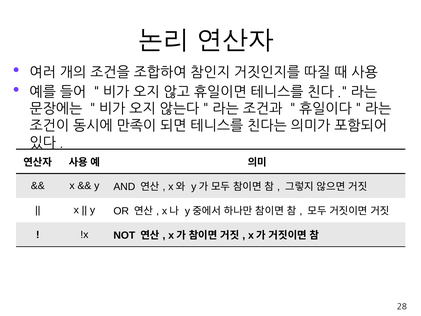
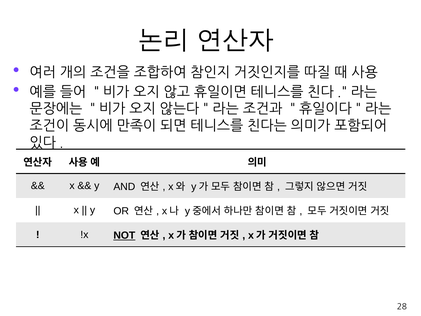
NOT underline: none -> present
